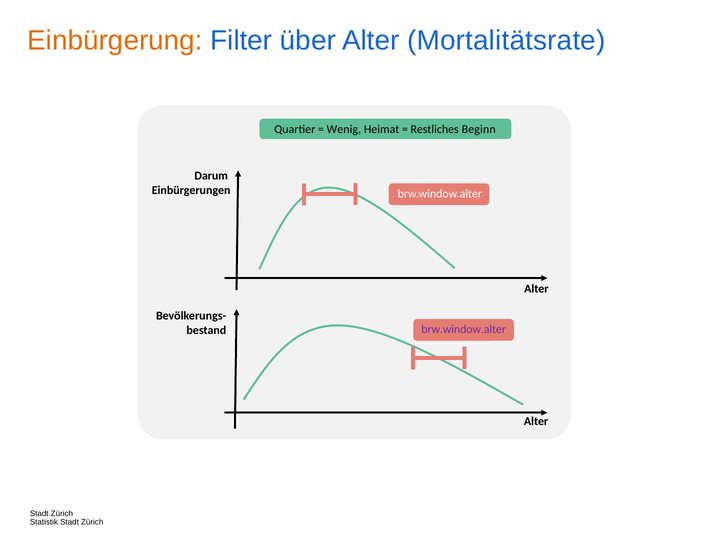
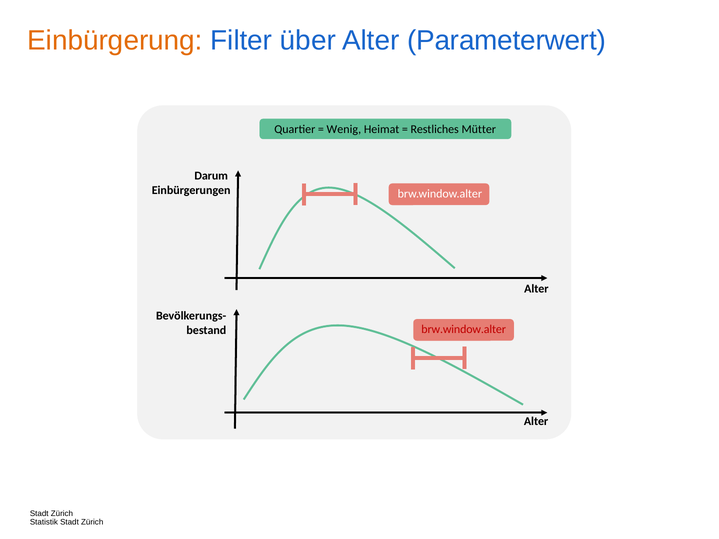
Mortalitätsrate: Mortalitätsrate -> Parameterwert
Beginn: Beginn -> Mütter
brw.window.alter at (464, 330) colour: purple -> red
